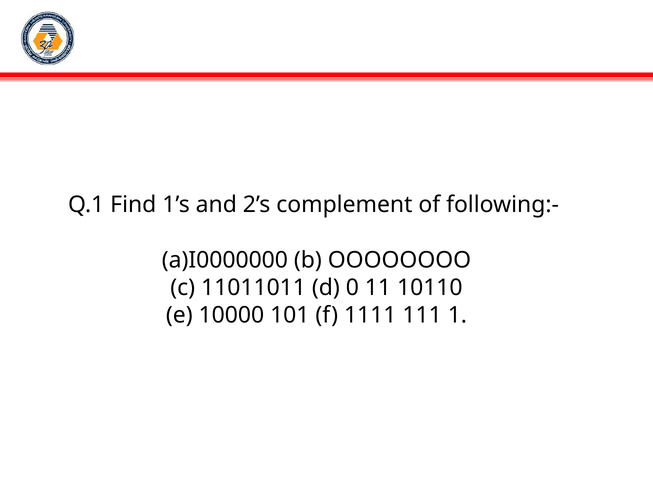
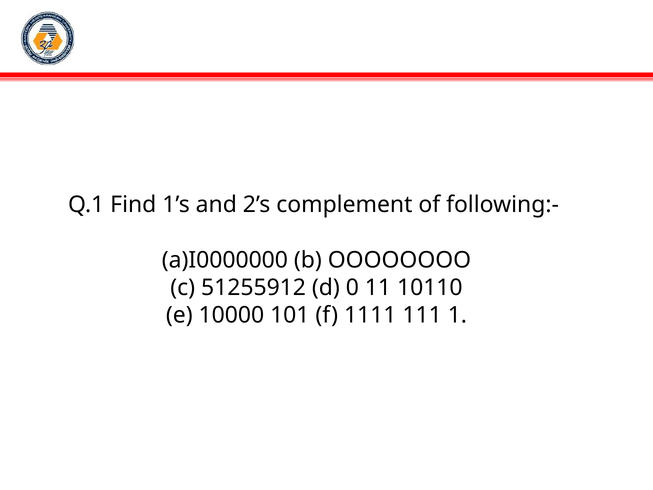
11011011: 11011011 -> 51255912
